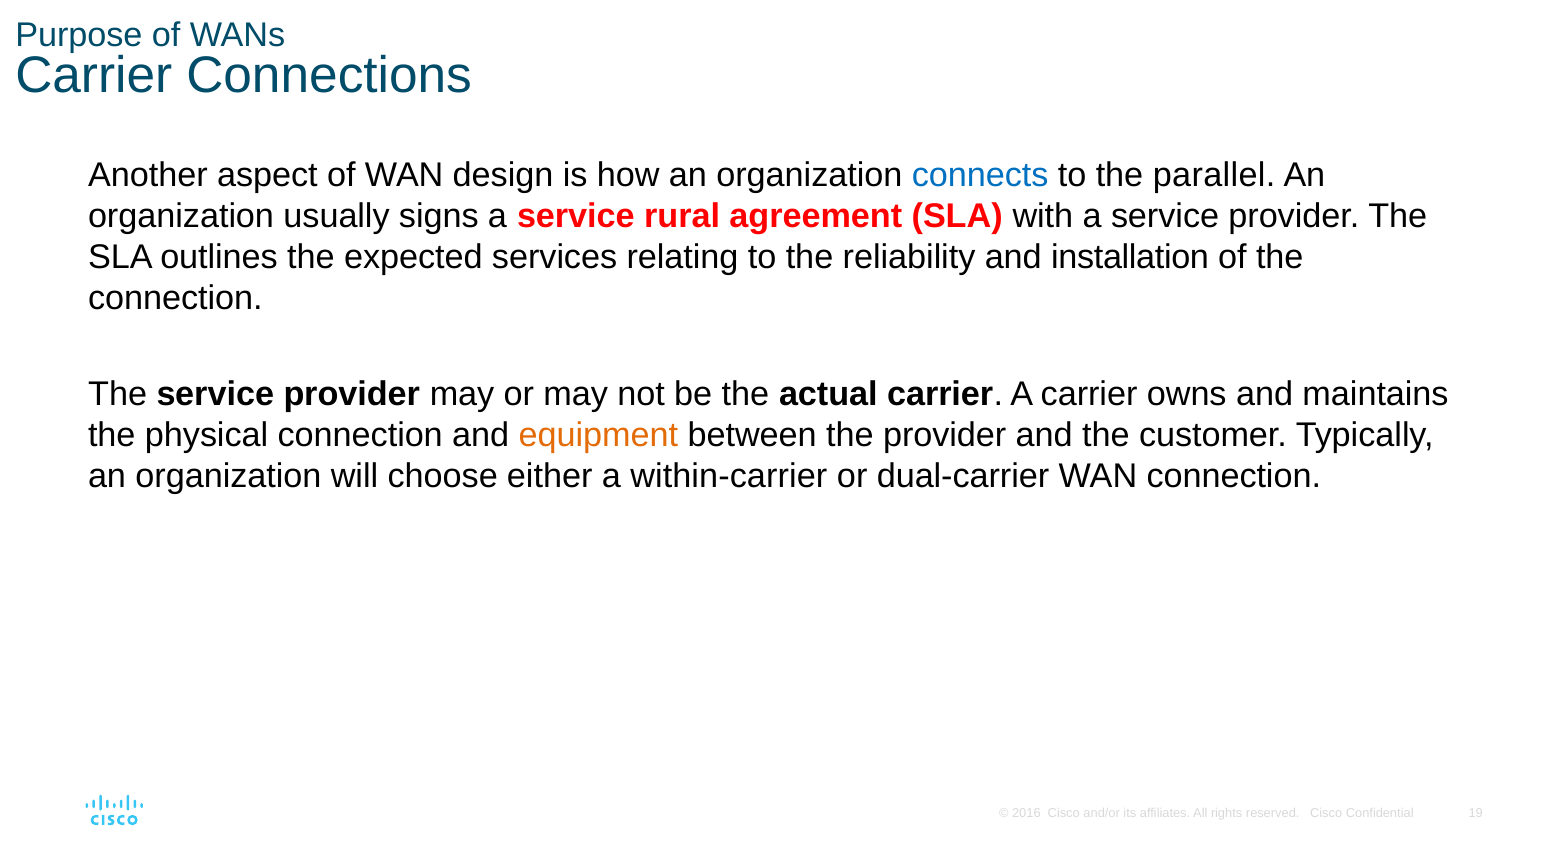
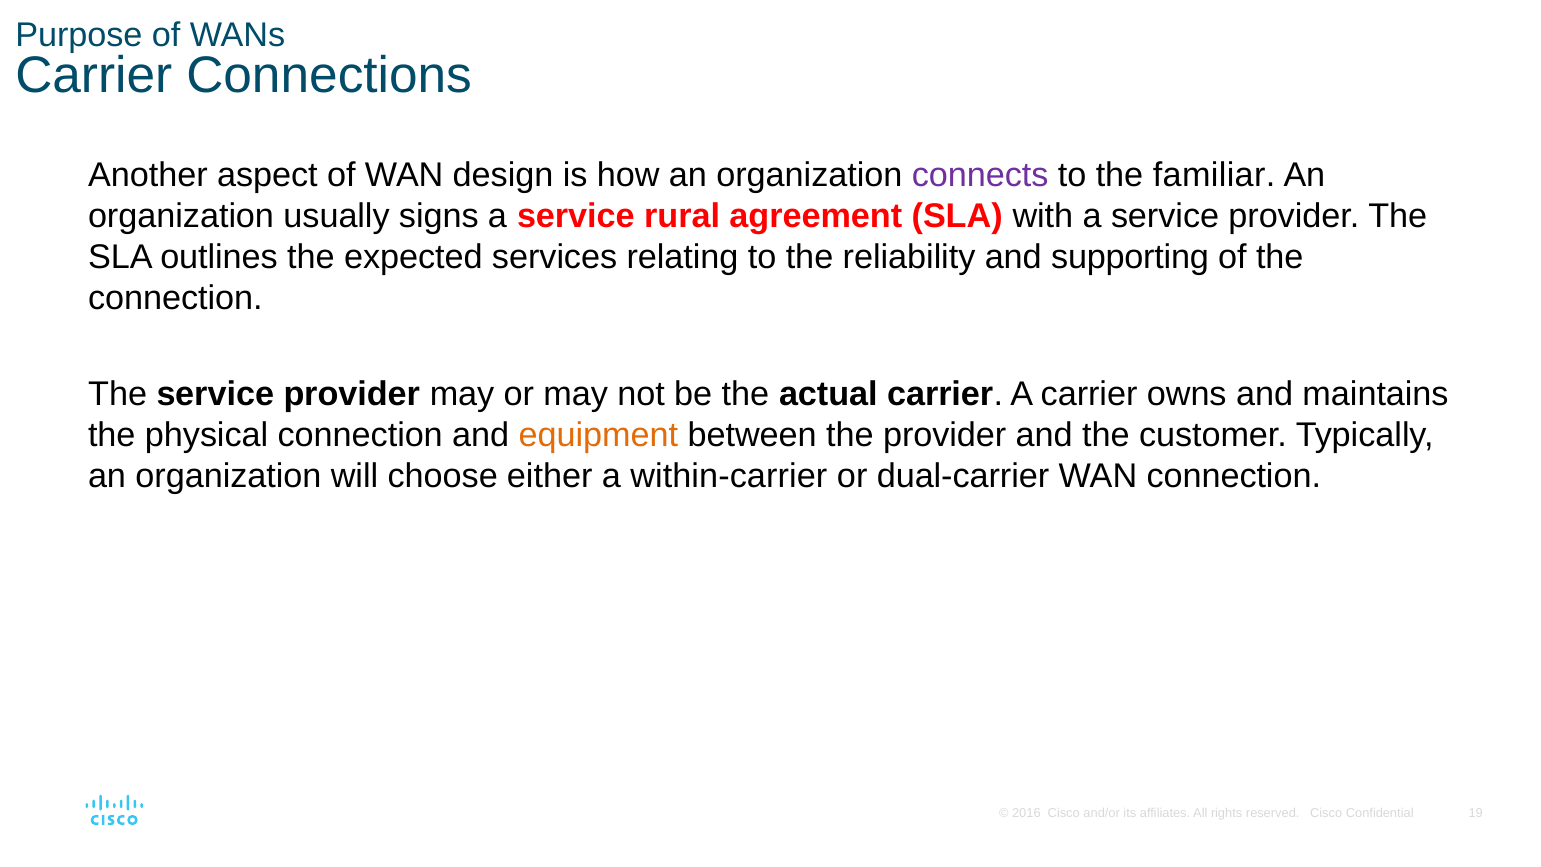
connects colour: blue -> purple
parallel: parallel -> familiar
installation: installation -> supporting
